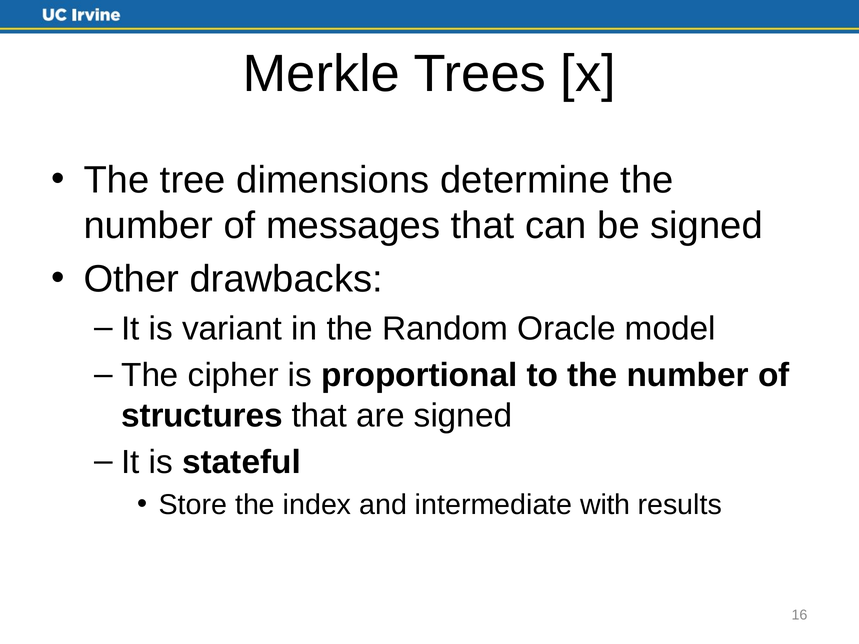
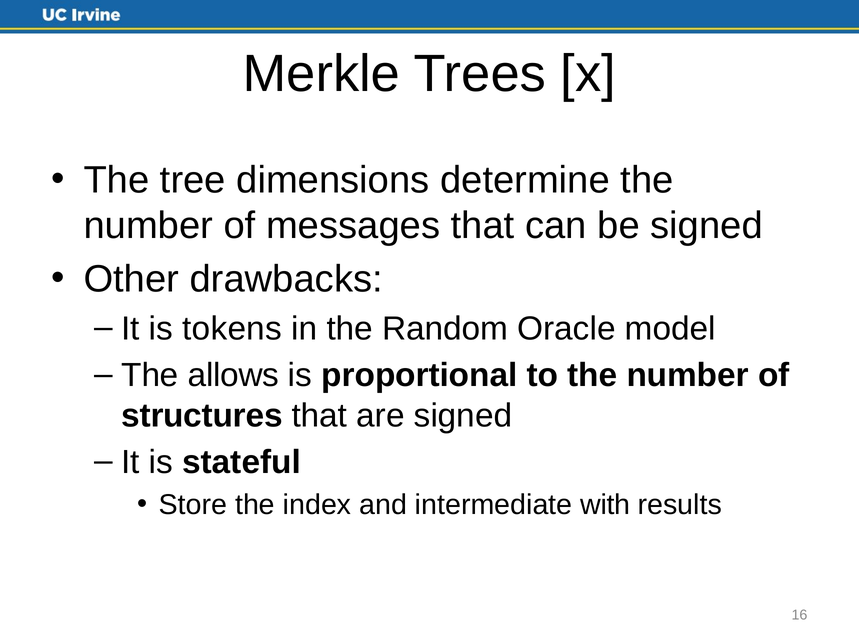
variant: variant -> tokens
cipher: cipher -> allows
